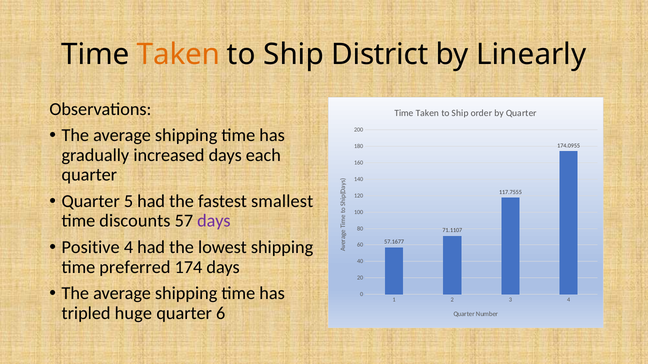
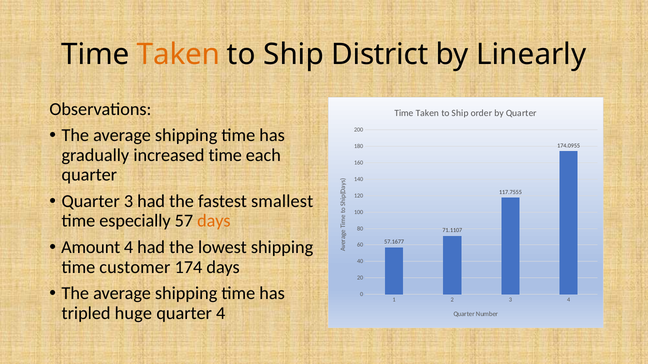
increased days: days -> time
Quarter 5: 5 -> 3
discounts: discounts -> especially
days at (214, 221) colour: purple -> orange
Positive: Positive -> Amount
preferred: preferred -> customer
quarter 6: 6 -> 4
